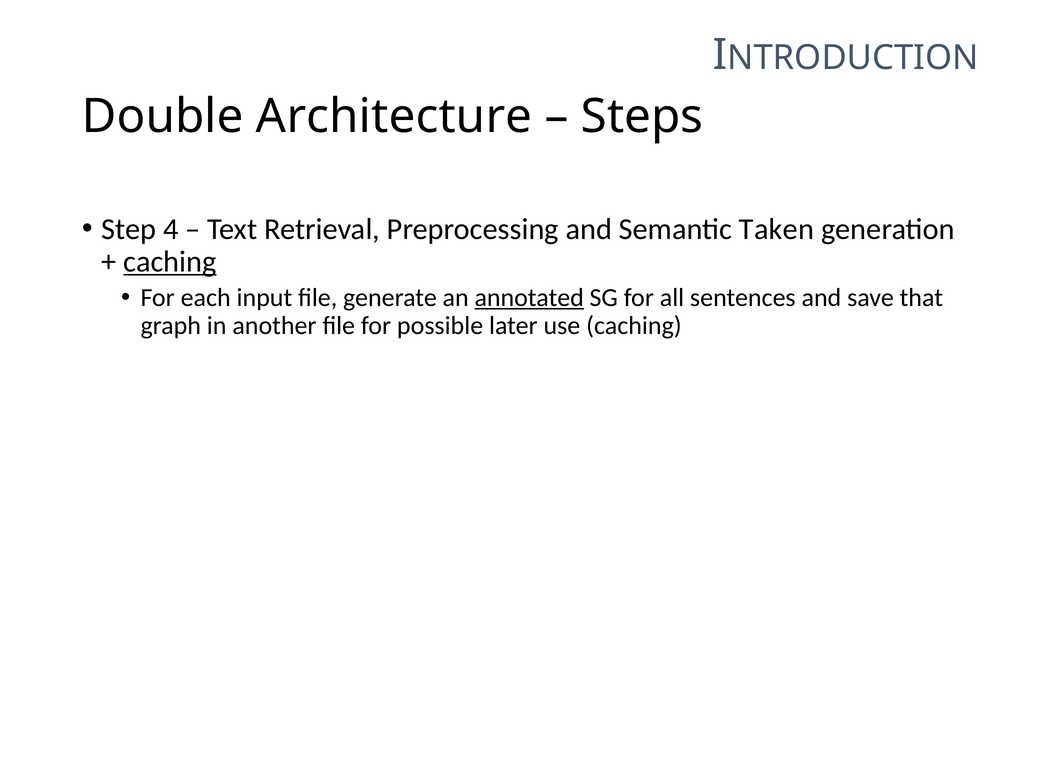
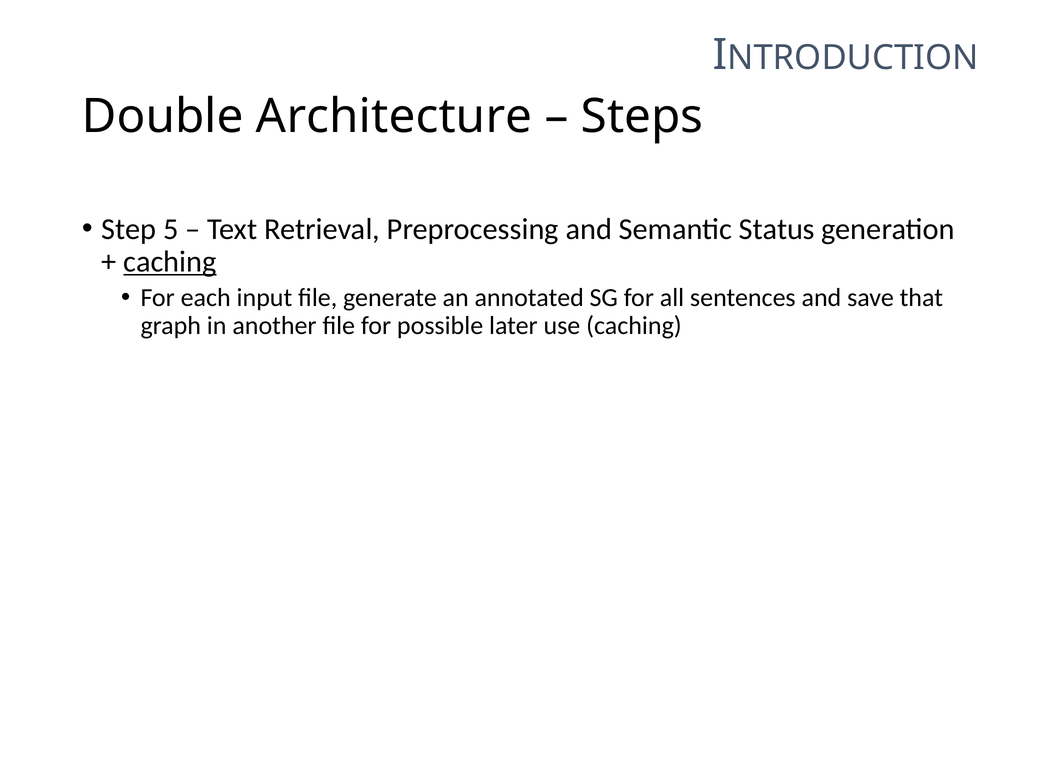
4: 4 -> 5
Taken: Taken -> Status
annotated underline: present -> none
